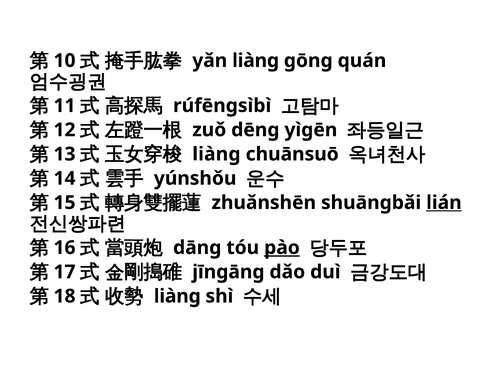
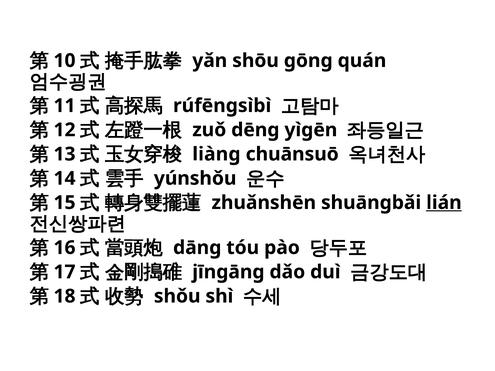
yǎn liàng: liàng -> shōu
pào underline: present -> none
liàng at (177, 296): liàng -> shǒu
